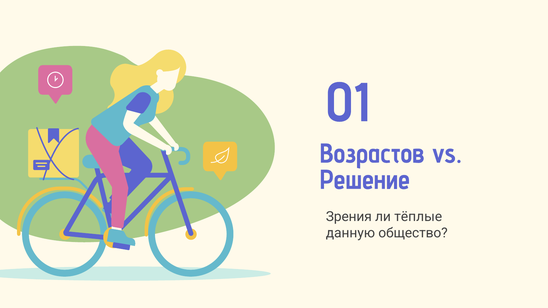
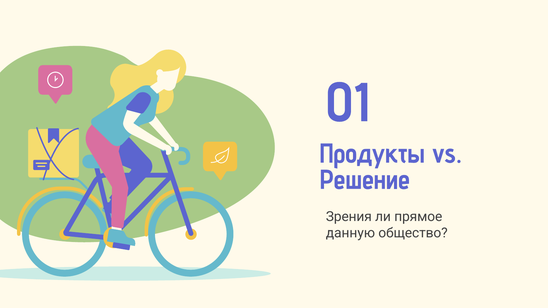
Возрастов: Возрастов -> Продукты
тёплые: тёплые -> прямое
